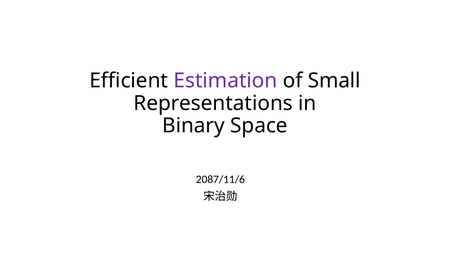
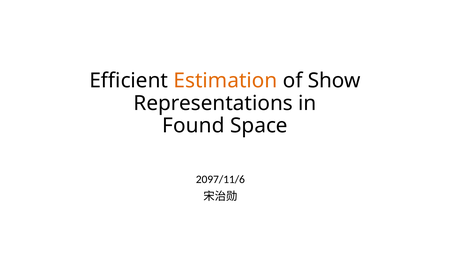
Estimation colour: purple -> orange
Small: Small -> Show
Binary: Binary -> Found
2087/11/6: 2087/11/6 -> 2097/11/6
